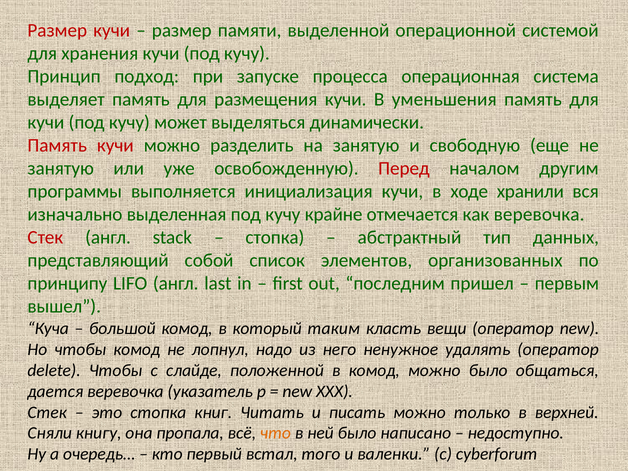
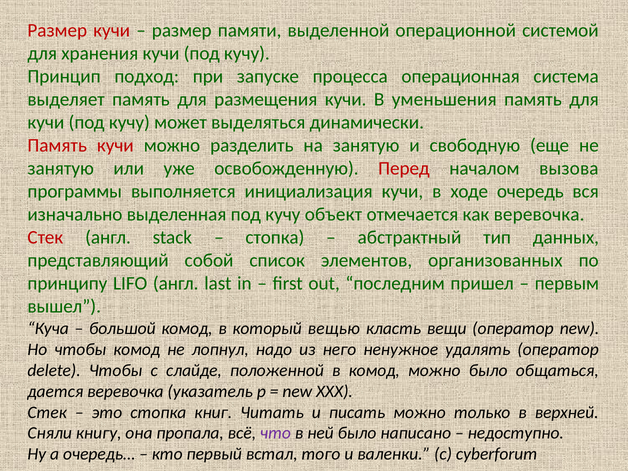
другим: другим -> вызова
хранили: хранили -> очередь
крайне: крайне -> объект
таким: таким -> вещью
что colour: orange -> purple
